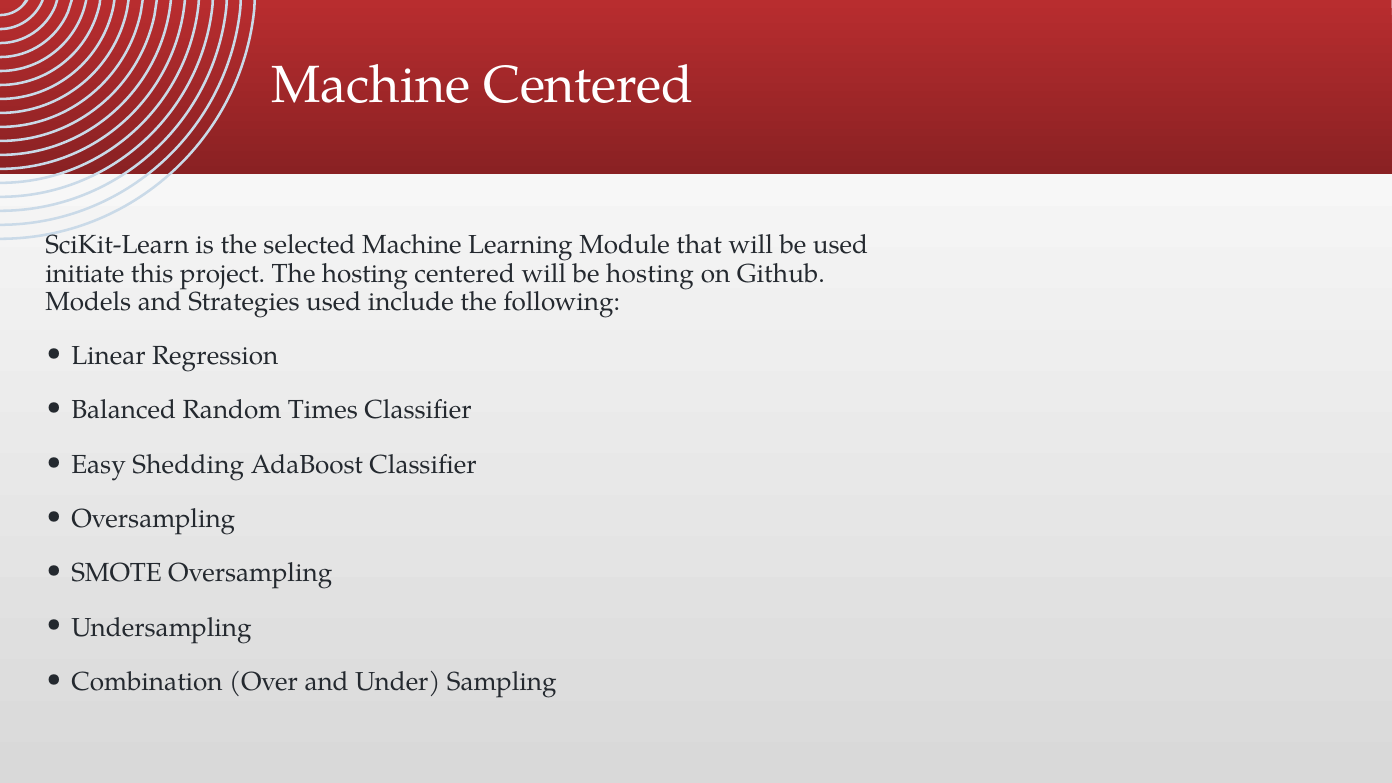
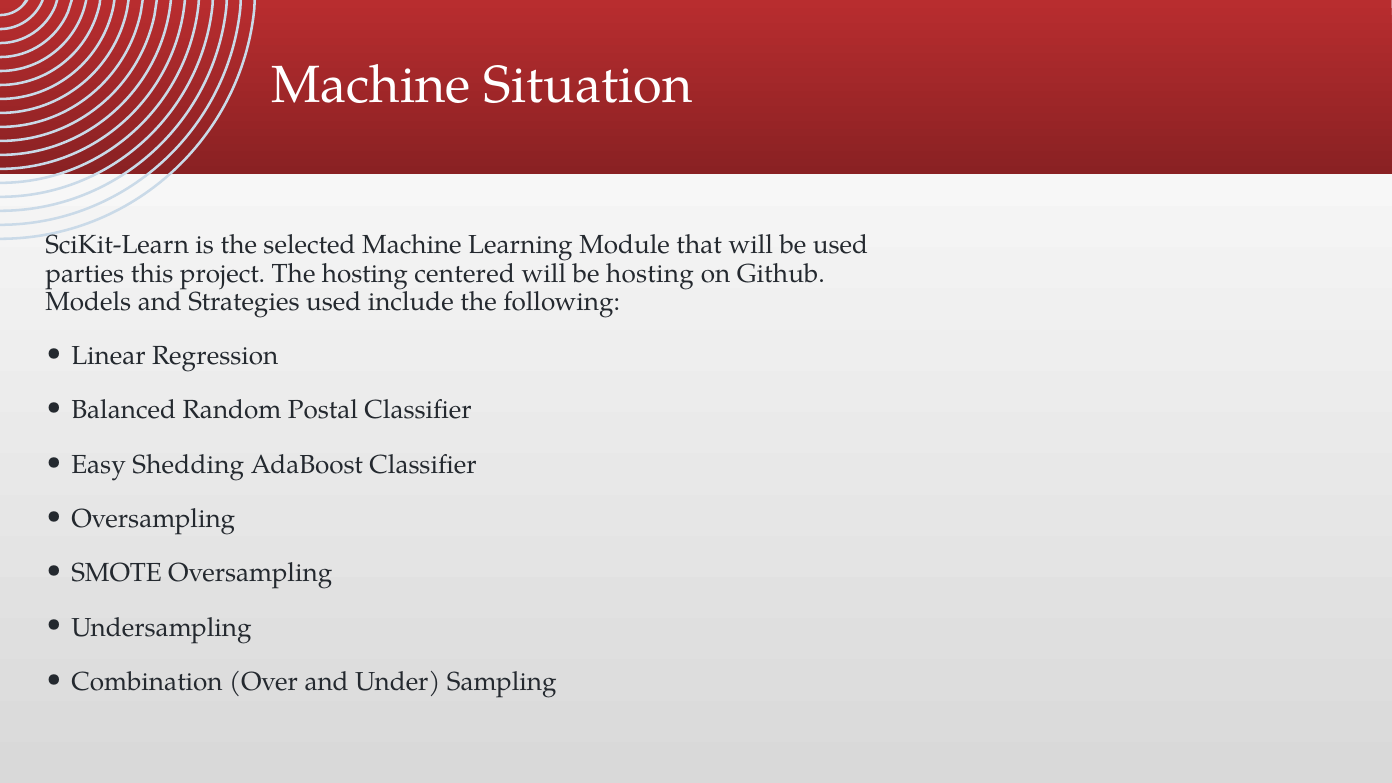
Machine Centered: Centered -> Situation
initiate: initiate -> parties
Times: Times -> Postal
